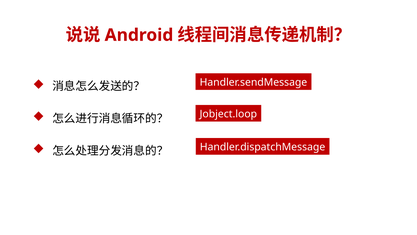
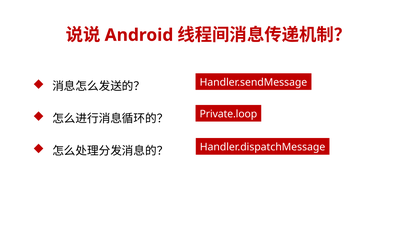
Jobject.loop: Jobject.loop -> Private.loop
